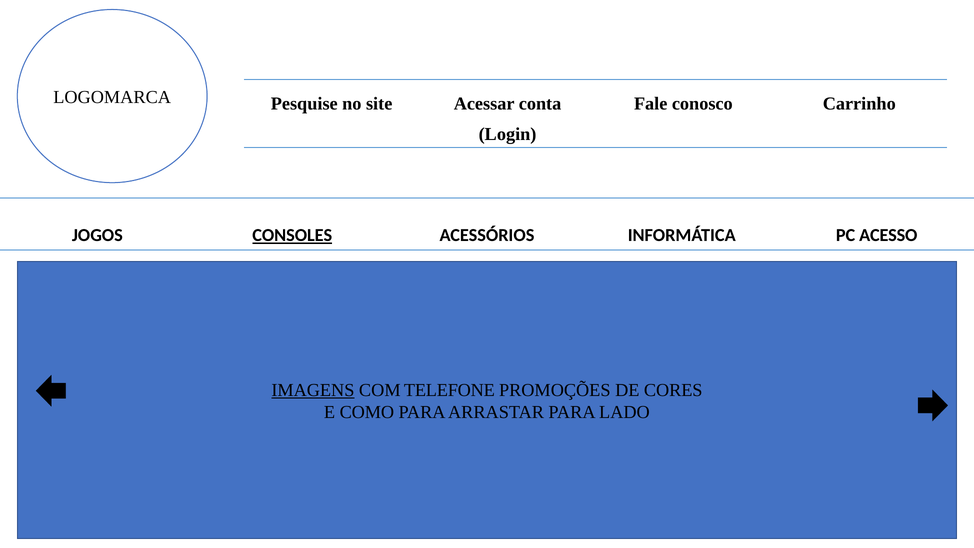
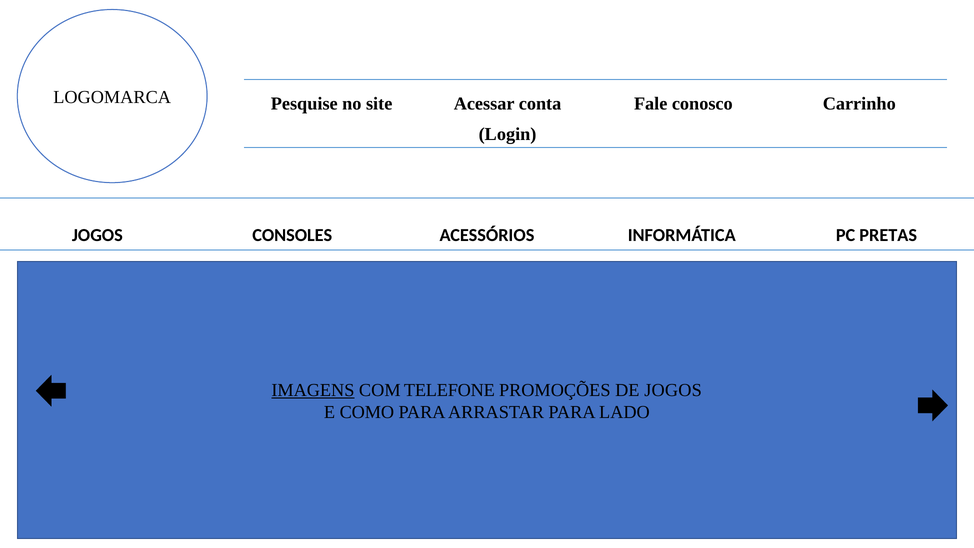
CONSOLES underline: present -> none
ACESSO: ACESSO -> PRETAS
DE CORES: CORES -> JOGOS
